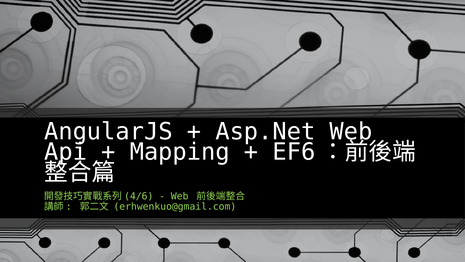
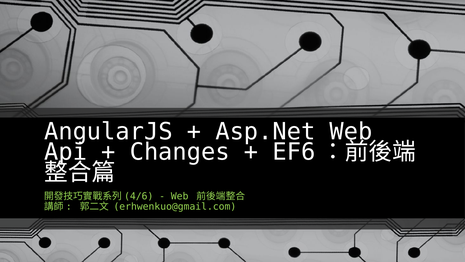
Mapping: Mapping -> Changes
